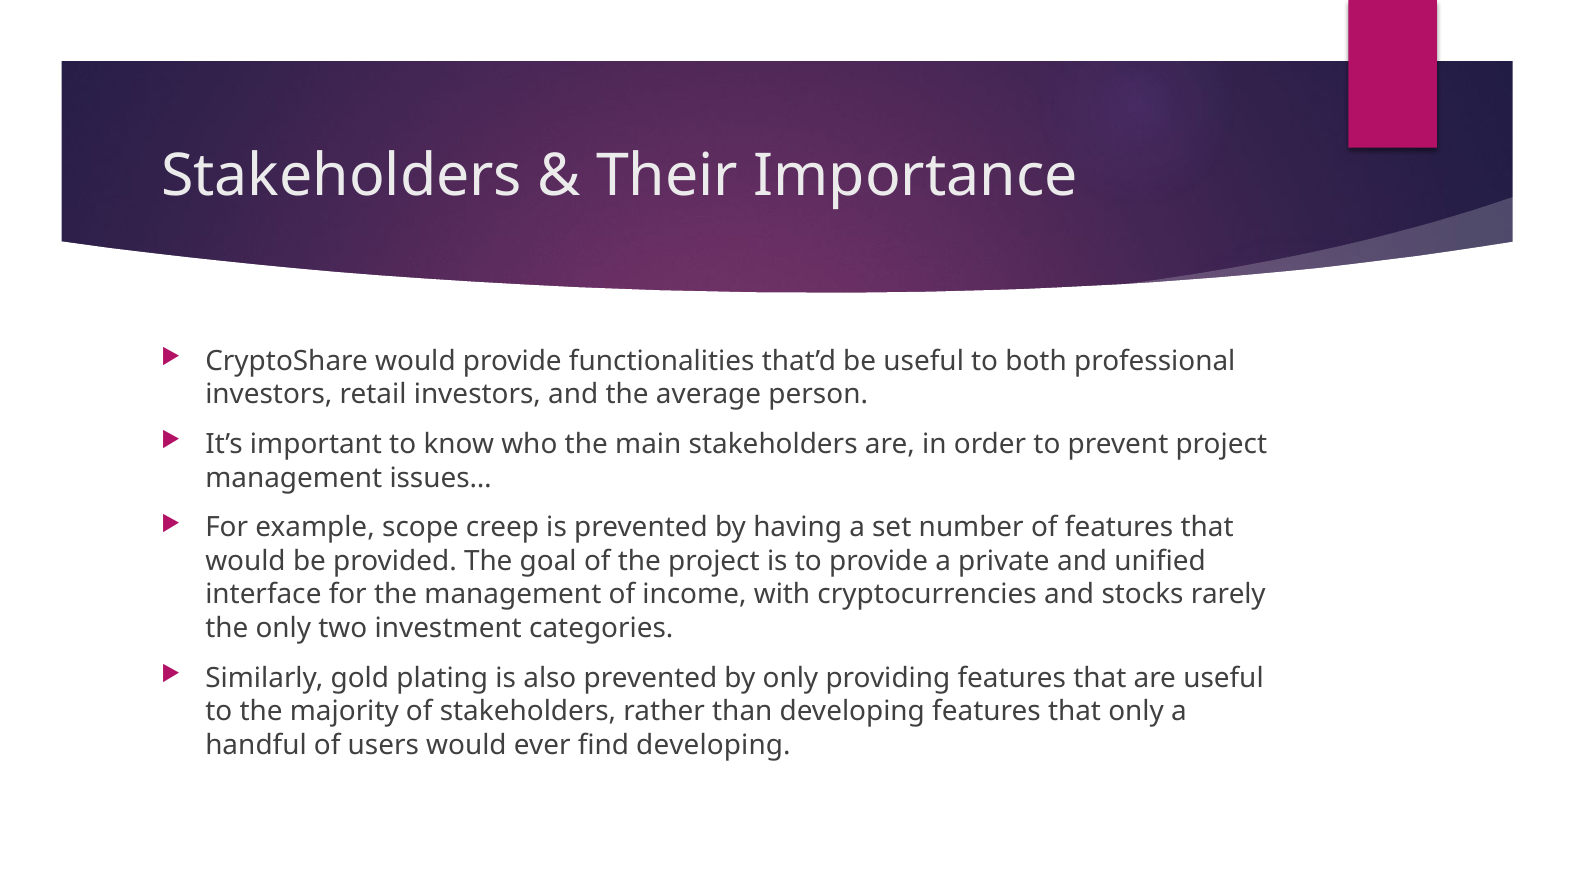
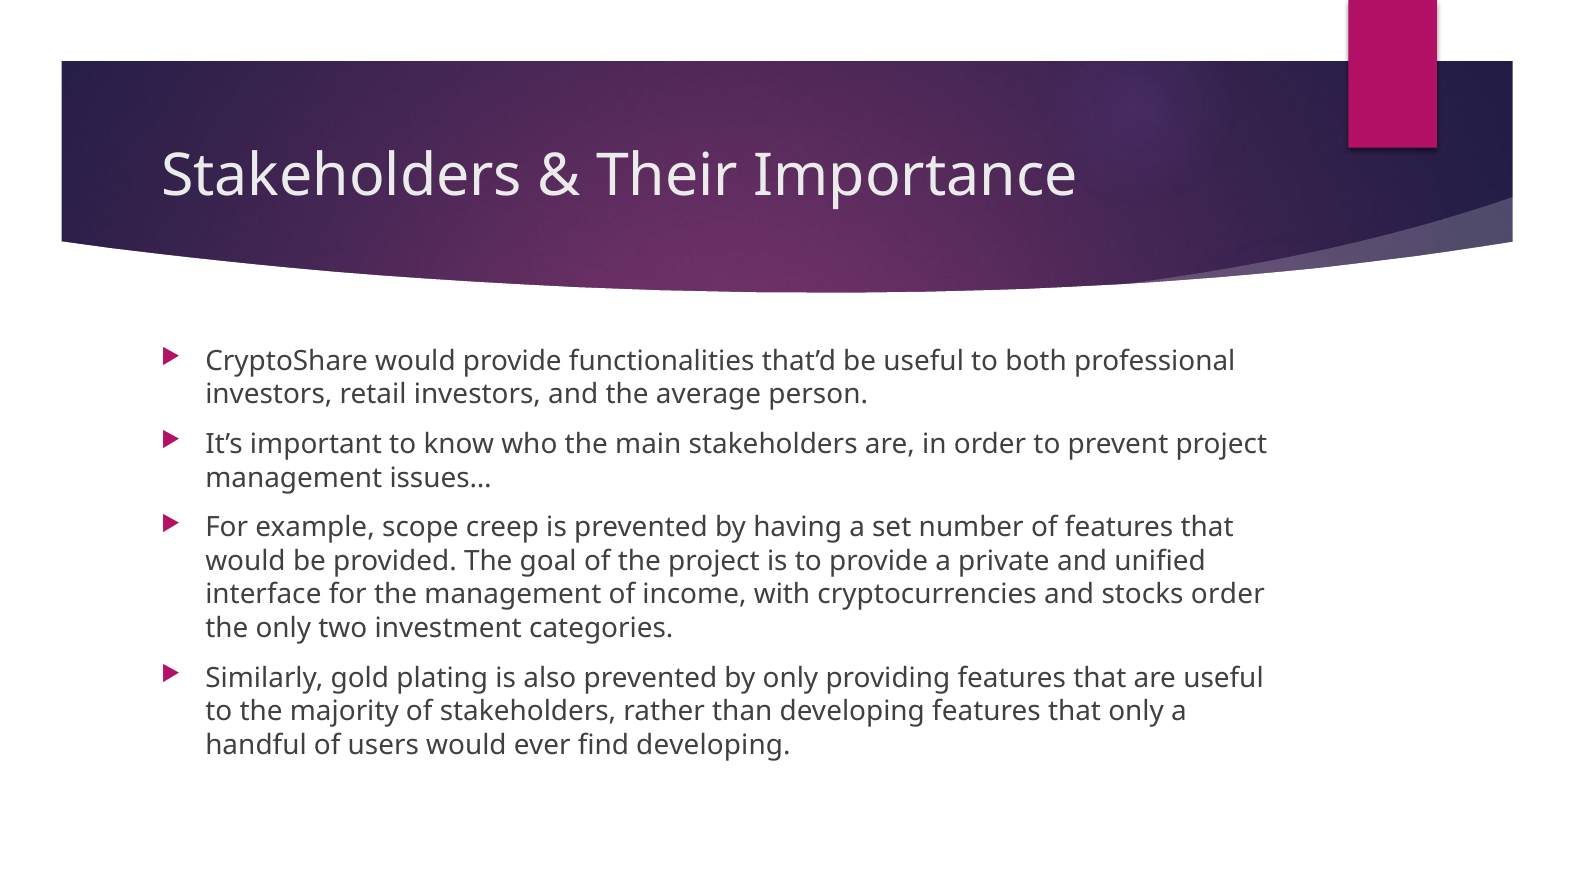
stocks rarely: rarely -> order
